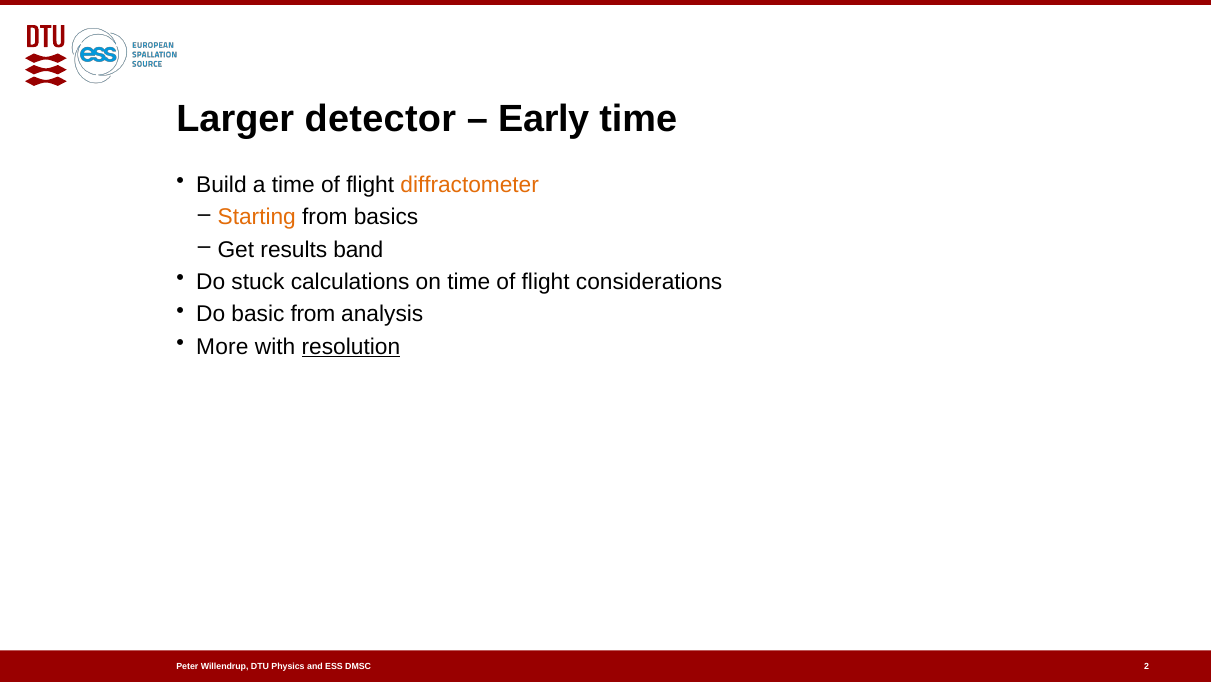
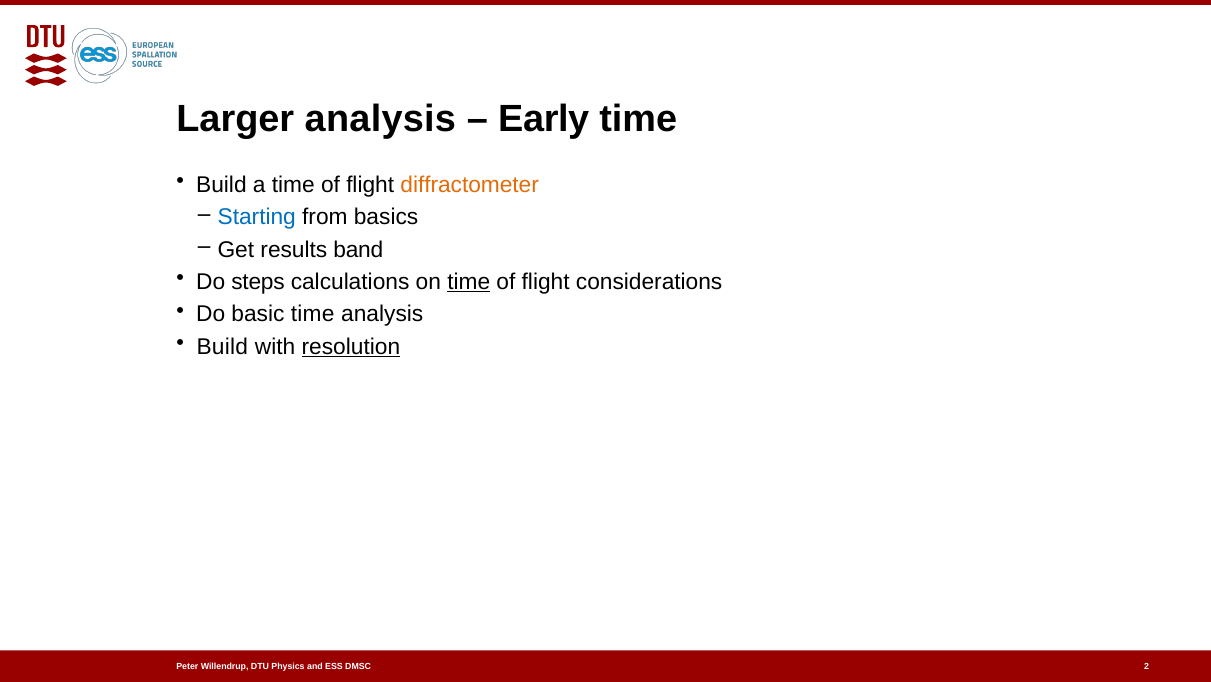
Larger detector: detector -> analysis
Starting colour: orange -> blue
stuck: stuck -> steps
time at (469, 282) underline: none -> present
basic from: from -> time
More at (222, 347): More -> Build
